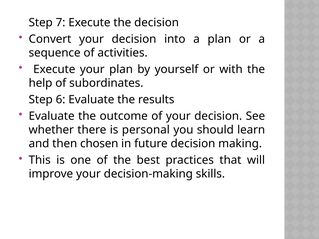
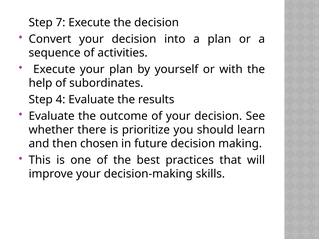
6: 6 -> 4
personal: personal -> prioritize
